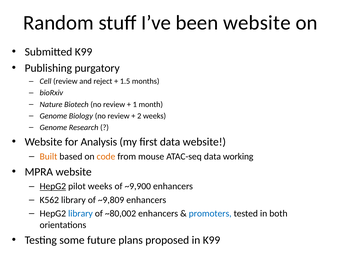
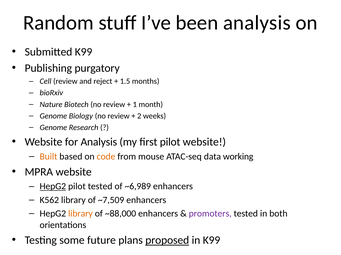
been website: website -> analysis
first data: data -> pilot
pilot weeks: weeks -> tested
~9,900: ~9,900 -> ~6,989
~9,809: ~9,809 -> ~7,509
library at (80, 214) colour: blue -> orange
~80,002: ~80,002 -> ~88,000
promoters colour: blue -> purple
proposed underline: none -> present
